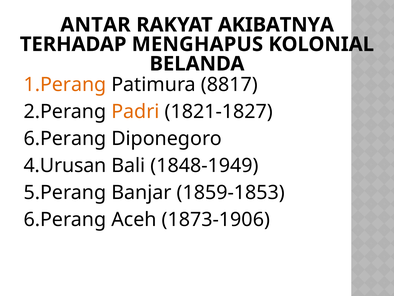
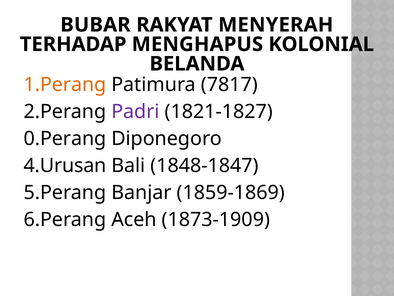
ANTAR: ANTAR -> BUBAR
AKIBATNYA: AKIBATNYA -> MENYERAH
8817: 8817 -> 7817
Padri colour: orange -> purple
6.Perang at (65, 138): 6.Perang -> 0.Perang
1848-1949: 1848-1949 -> 1848-1847
1859-1853: 1859-1853 -> 1859-1869
1873-1906: 1873-1906 -> 1873-1909
